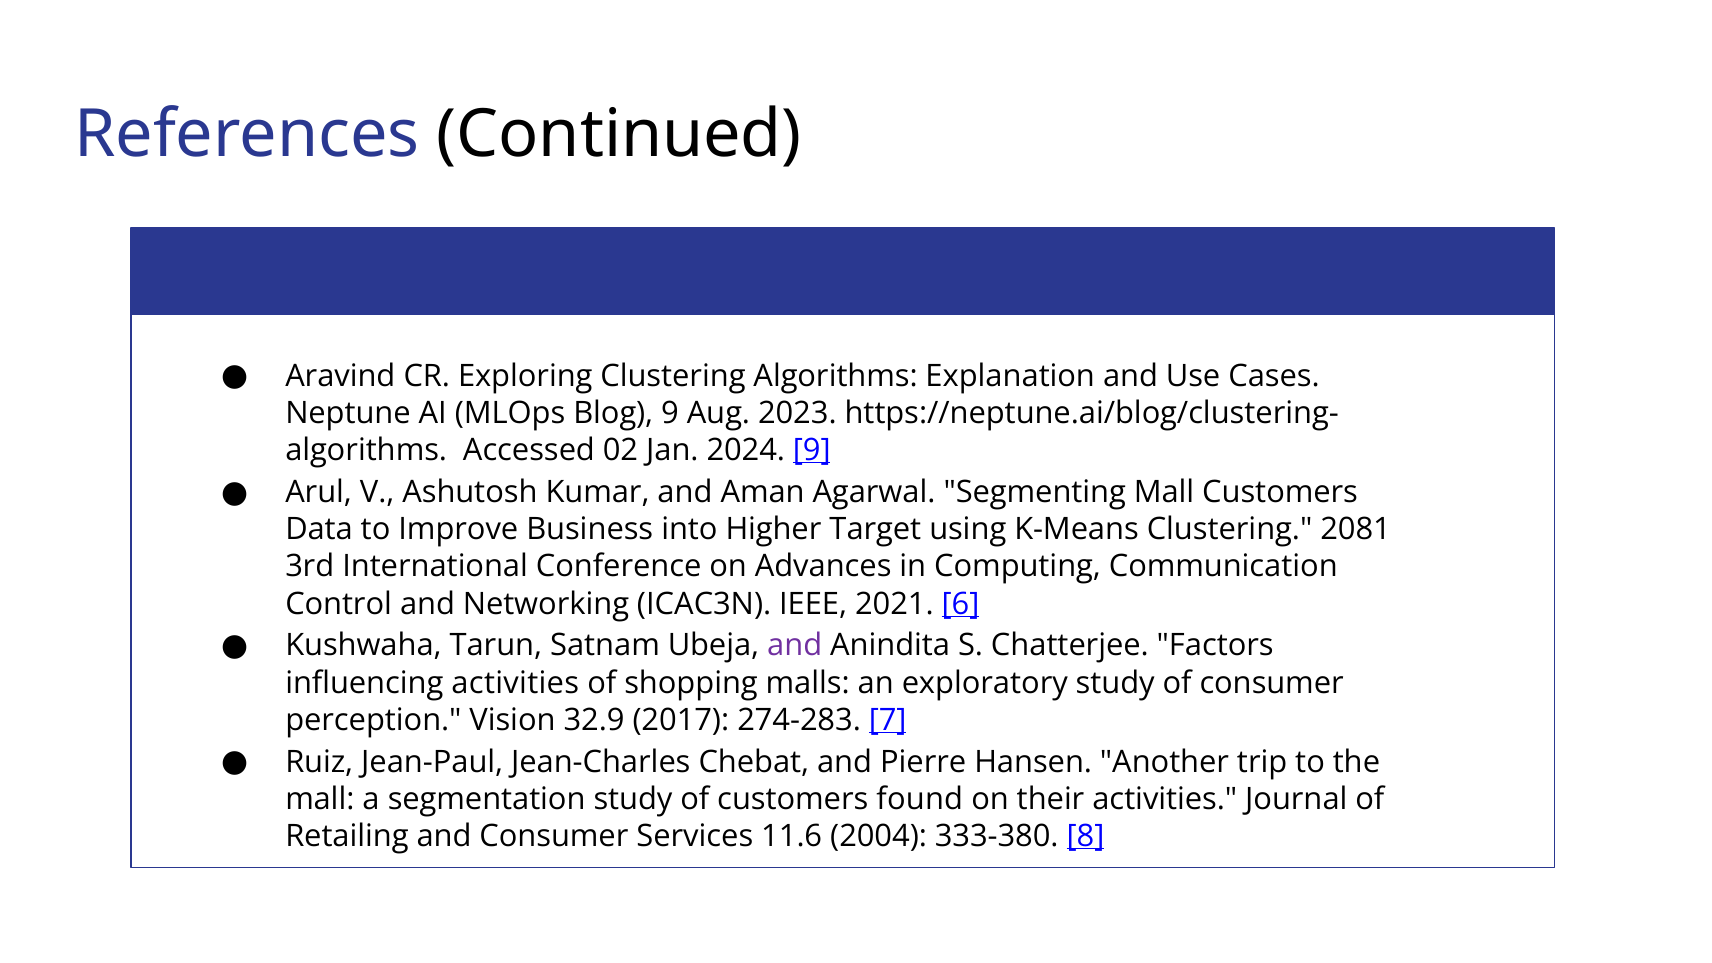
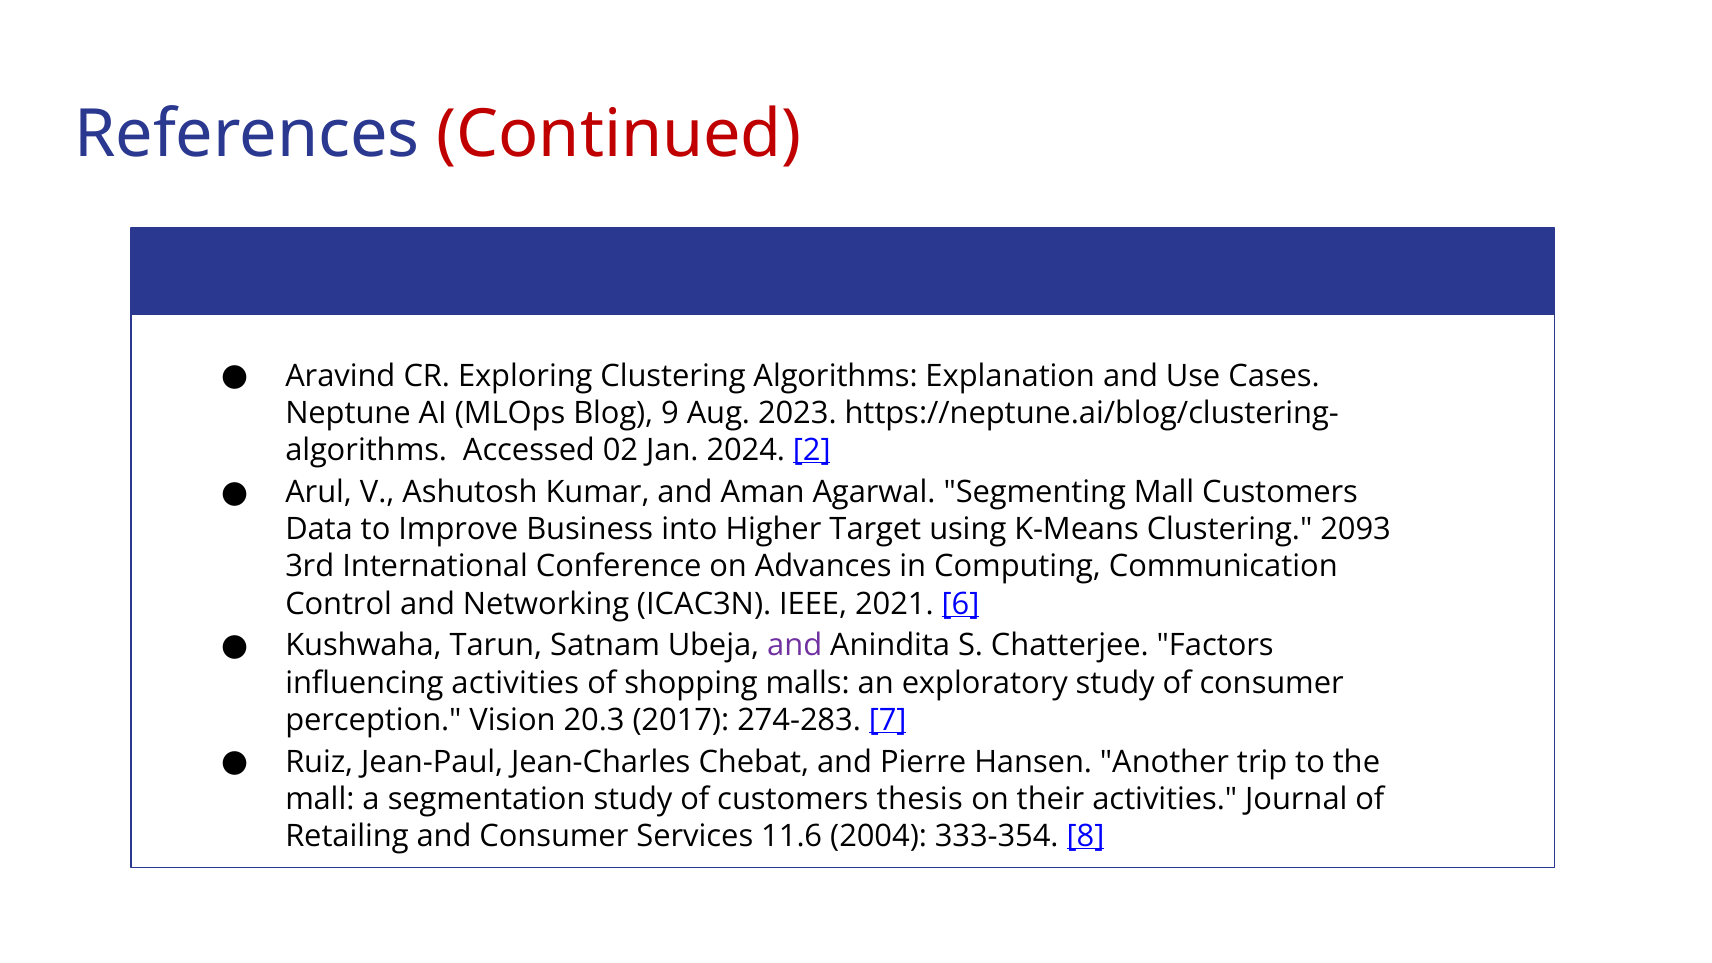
Continued colour: black -> red
2024 9: 9 -> 2
2081: 2081 -> 2093
32.9: 32.9 -> 20.3
found: found -> thesis
333-380: 333-380 -> 333-354
